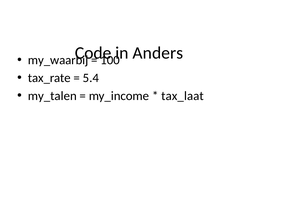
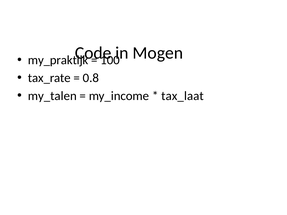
Anders: Anders -> Mogen
my_waarbij: my_waarbij -> my_praktijk
5.4: 5.4 -> 0.8
